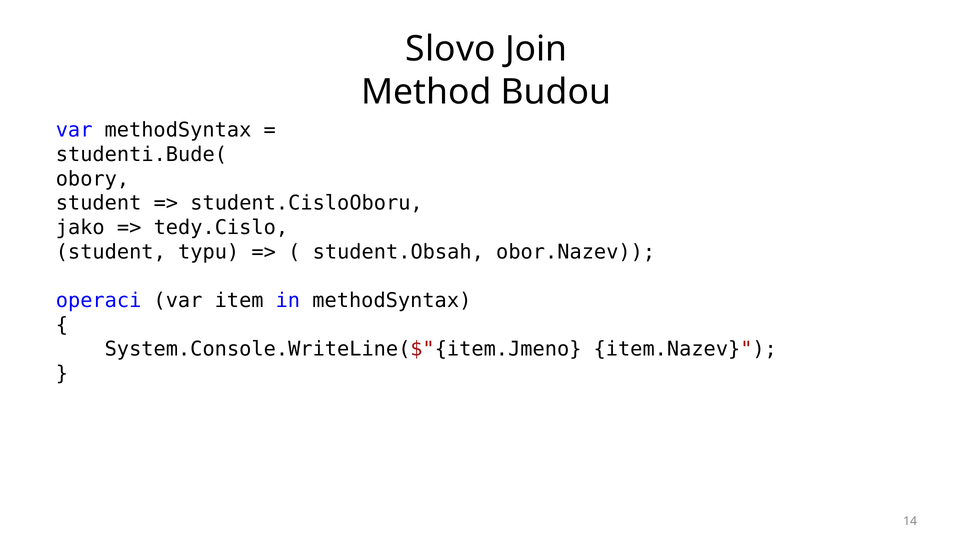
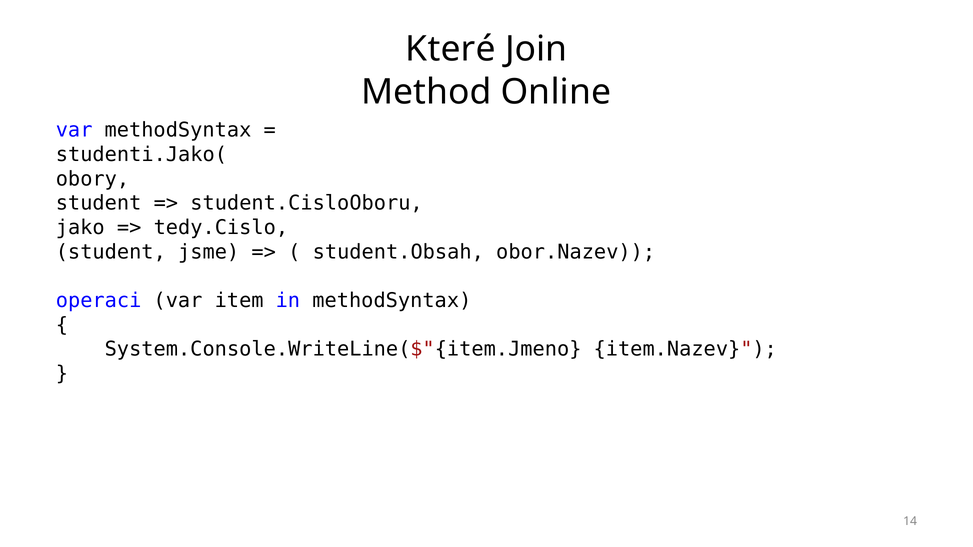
Slovo: Slovo -> Které
Budou: Budou -> Online
studenti.Bude(: studenti.Bude( -> studenti.Jako(
typu: typu -> jsme
